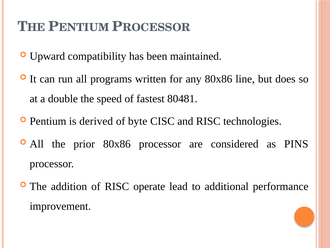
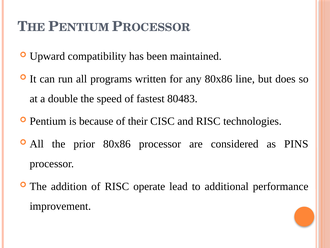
80481: 80481 -> 80483
derived: derived -> because
byte: byte -> their
